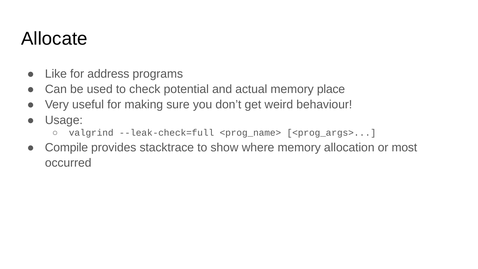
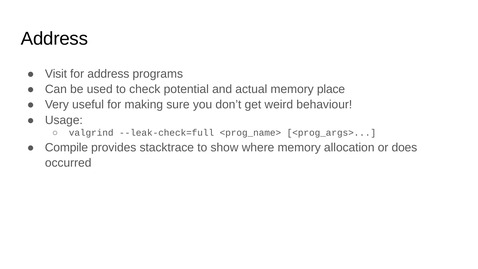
Allocate at (54, 39): Allocate -> Address
Like: Like -> Visit
most: most -> does
